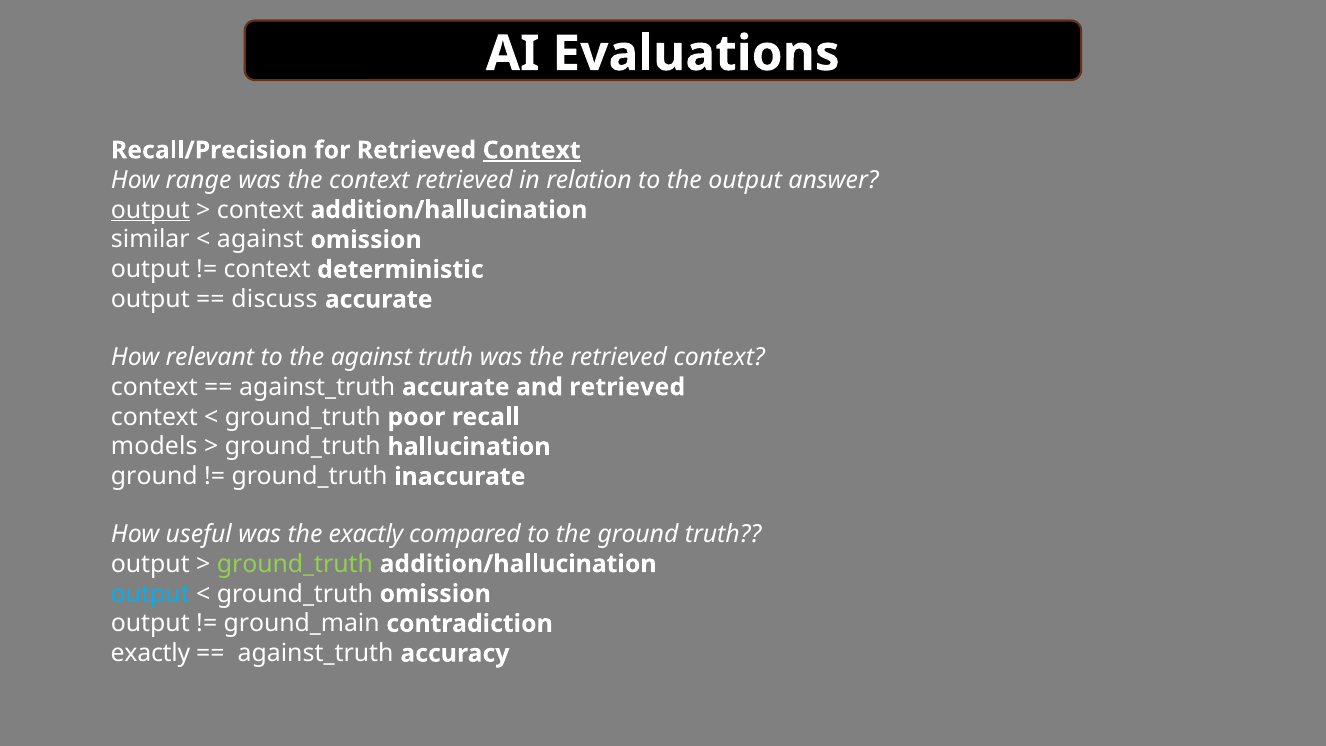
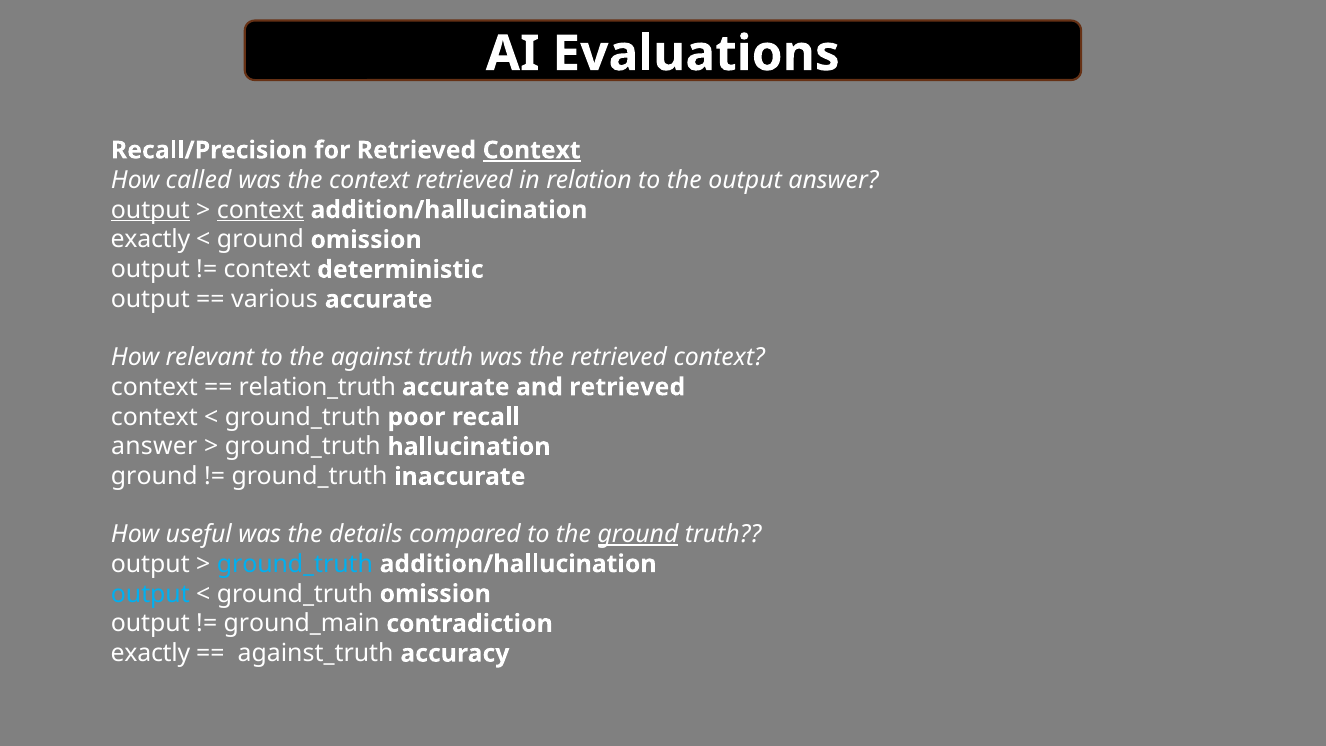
range: range -> called
context at (260, 210) underline: none -> present
similar at (150, 240): similar -> exactly
against at (260, 240): against -> ground
discuss: discuss -> various
against_truth at (317, 387): against_truth -> relation_truth
models at (154, 447): models -> answer
the exactly: exactly -> details
ground at (638, 534) underline: none -> present
ground_truth at (295, 564) colour: light green -> light blue
